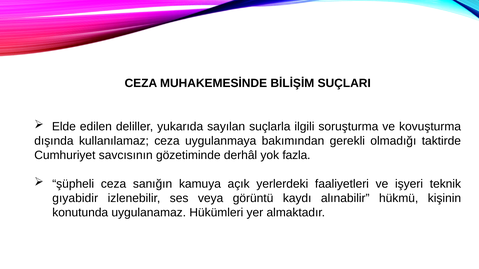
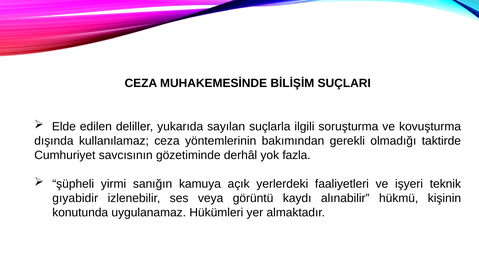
uygulanmaya: uygulanmaya -> yöntemlerinin
şüpheli ceza: ceza -> yirmi
